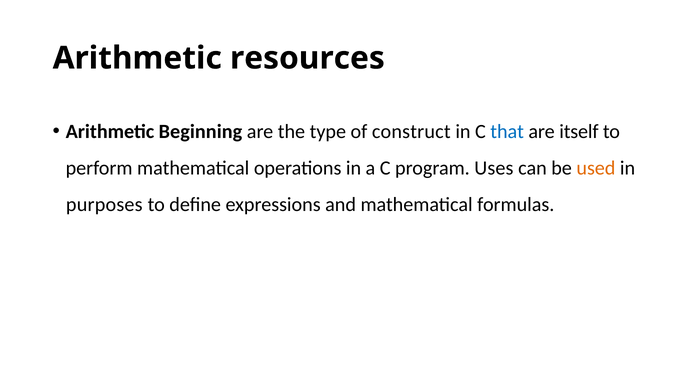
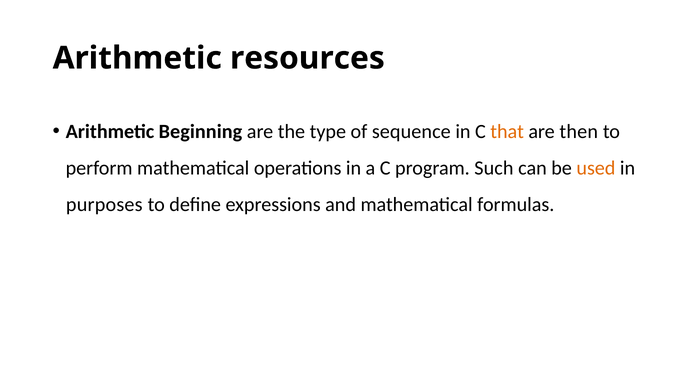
construct: construct -> sequence
that colour: blue -> orange
itself: itself -> then
Uses: Uses -> Such
